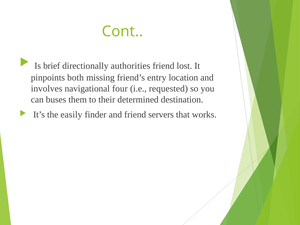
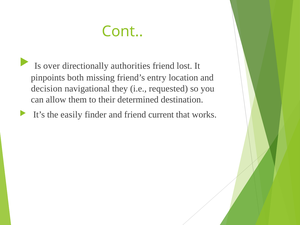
brief: brief -> over
involves: involves -> decision
four: four -> they
buses: buses -> allow
servers: servers -> current
